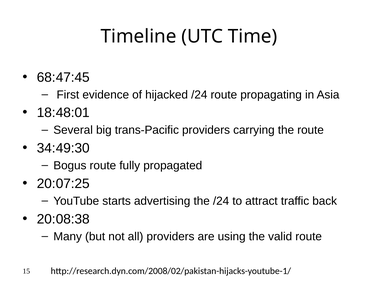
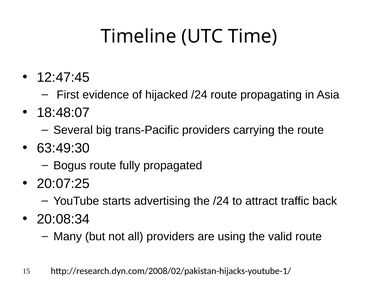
68:47:45: 68:47:45 -> 12:47:45
18:48:01: 18:48:01 -> 18:48:07
34:49:30: 34:49:30 -> 63:49:30
20:08:38: 20:08:38 -> 20:08:34
